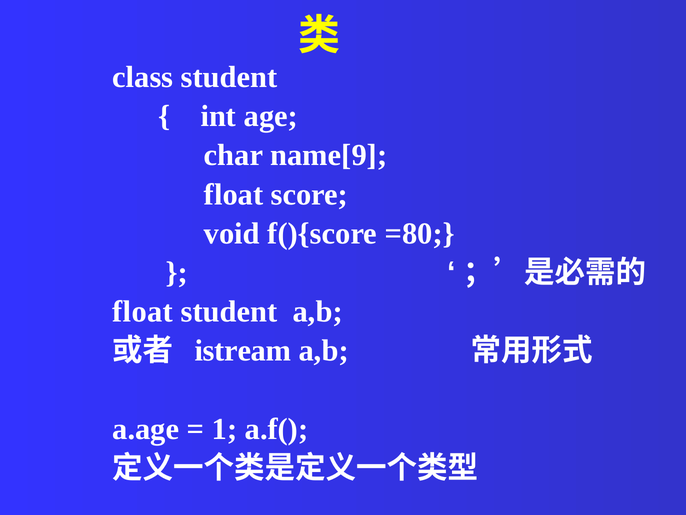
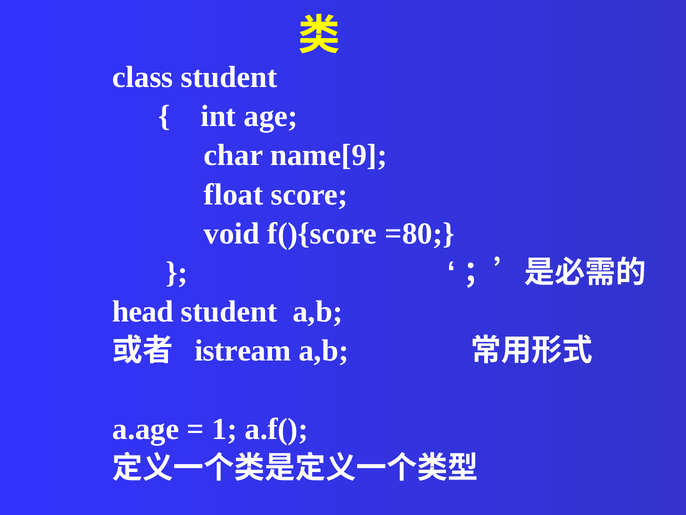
float at (143, 311): float -> head
